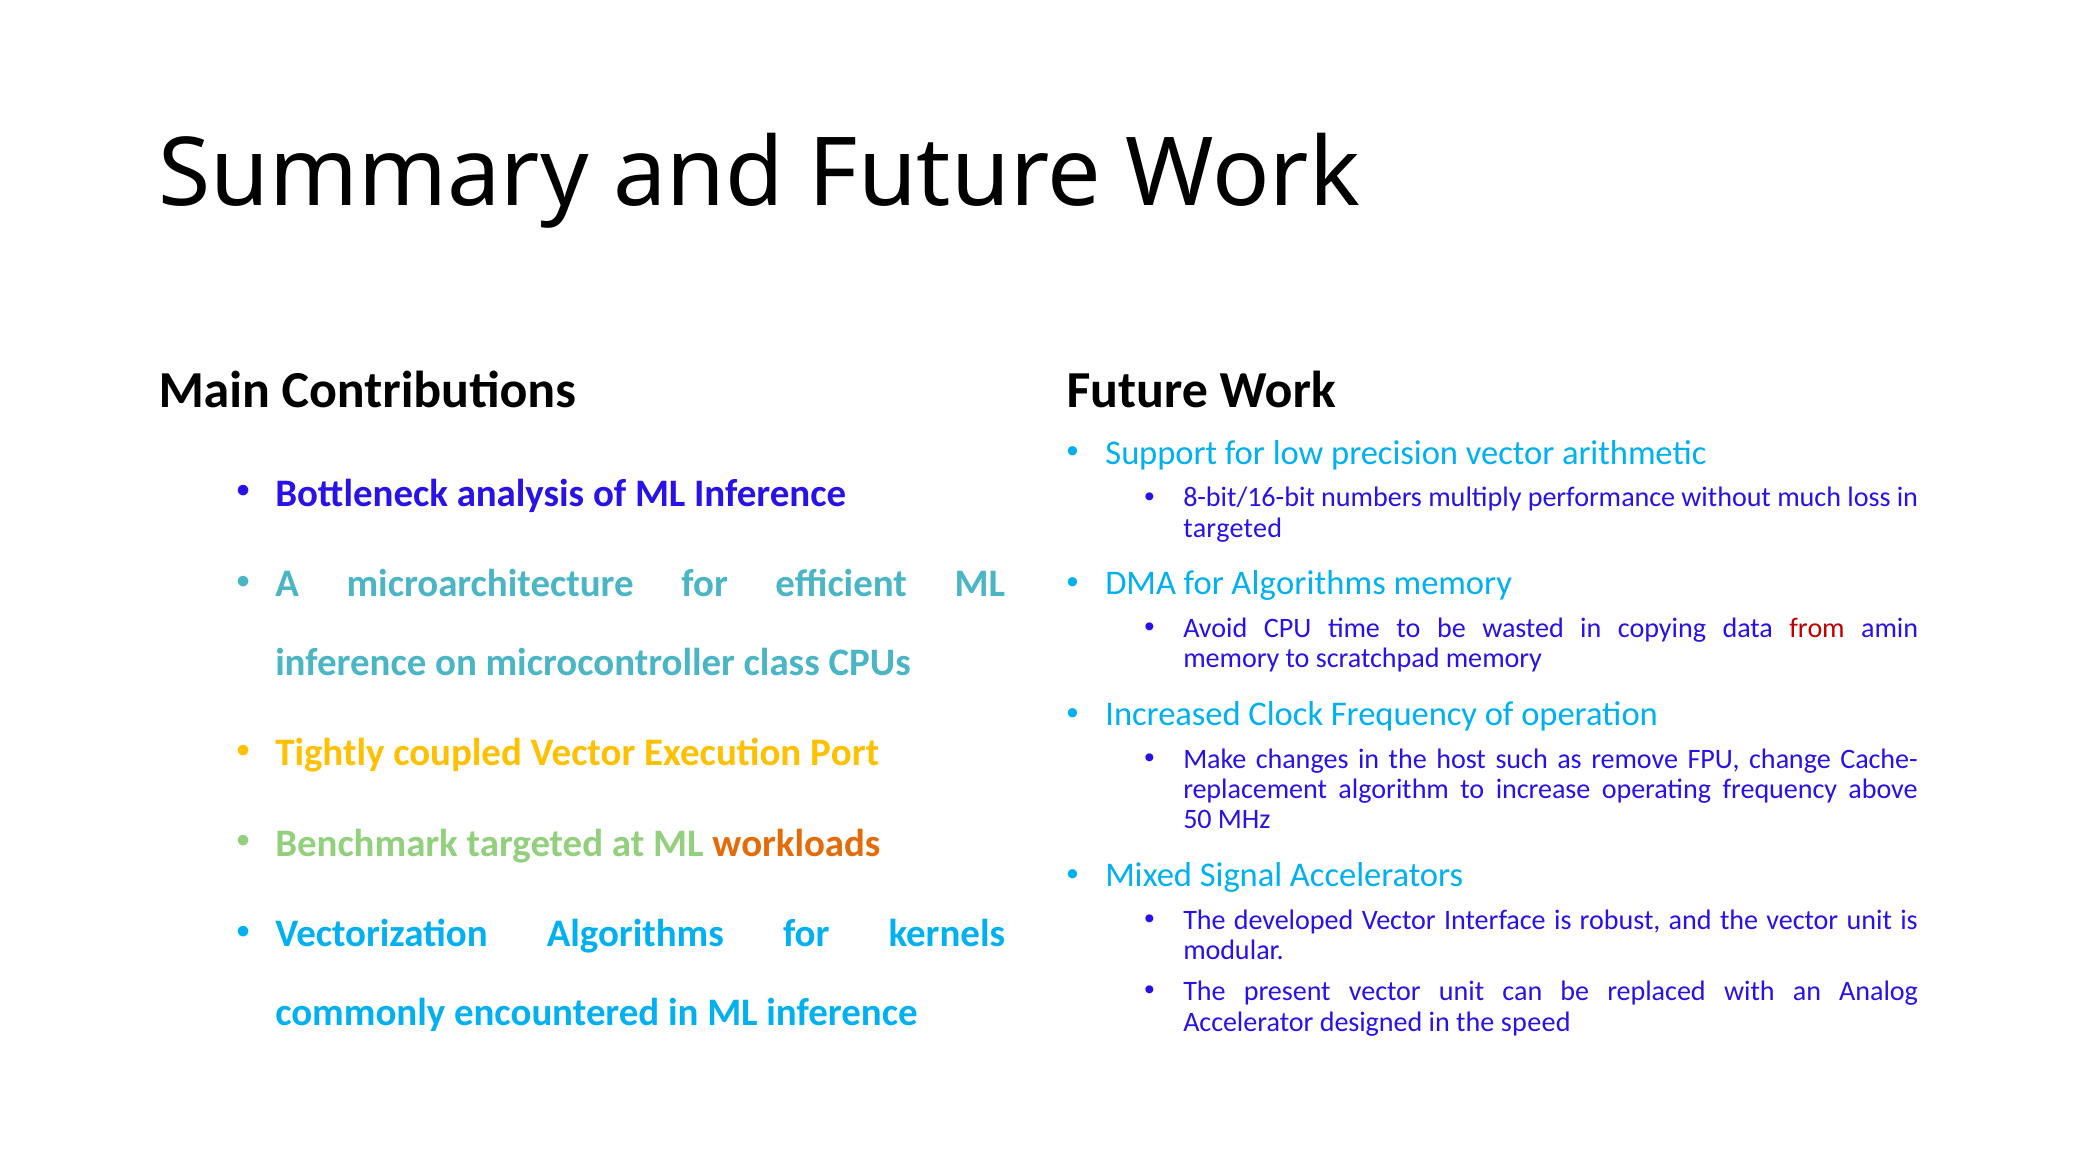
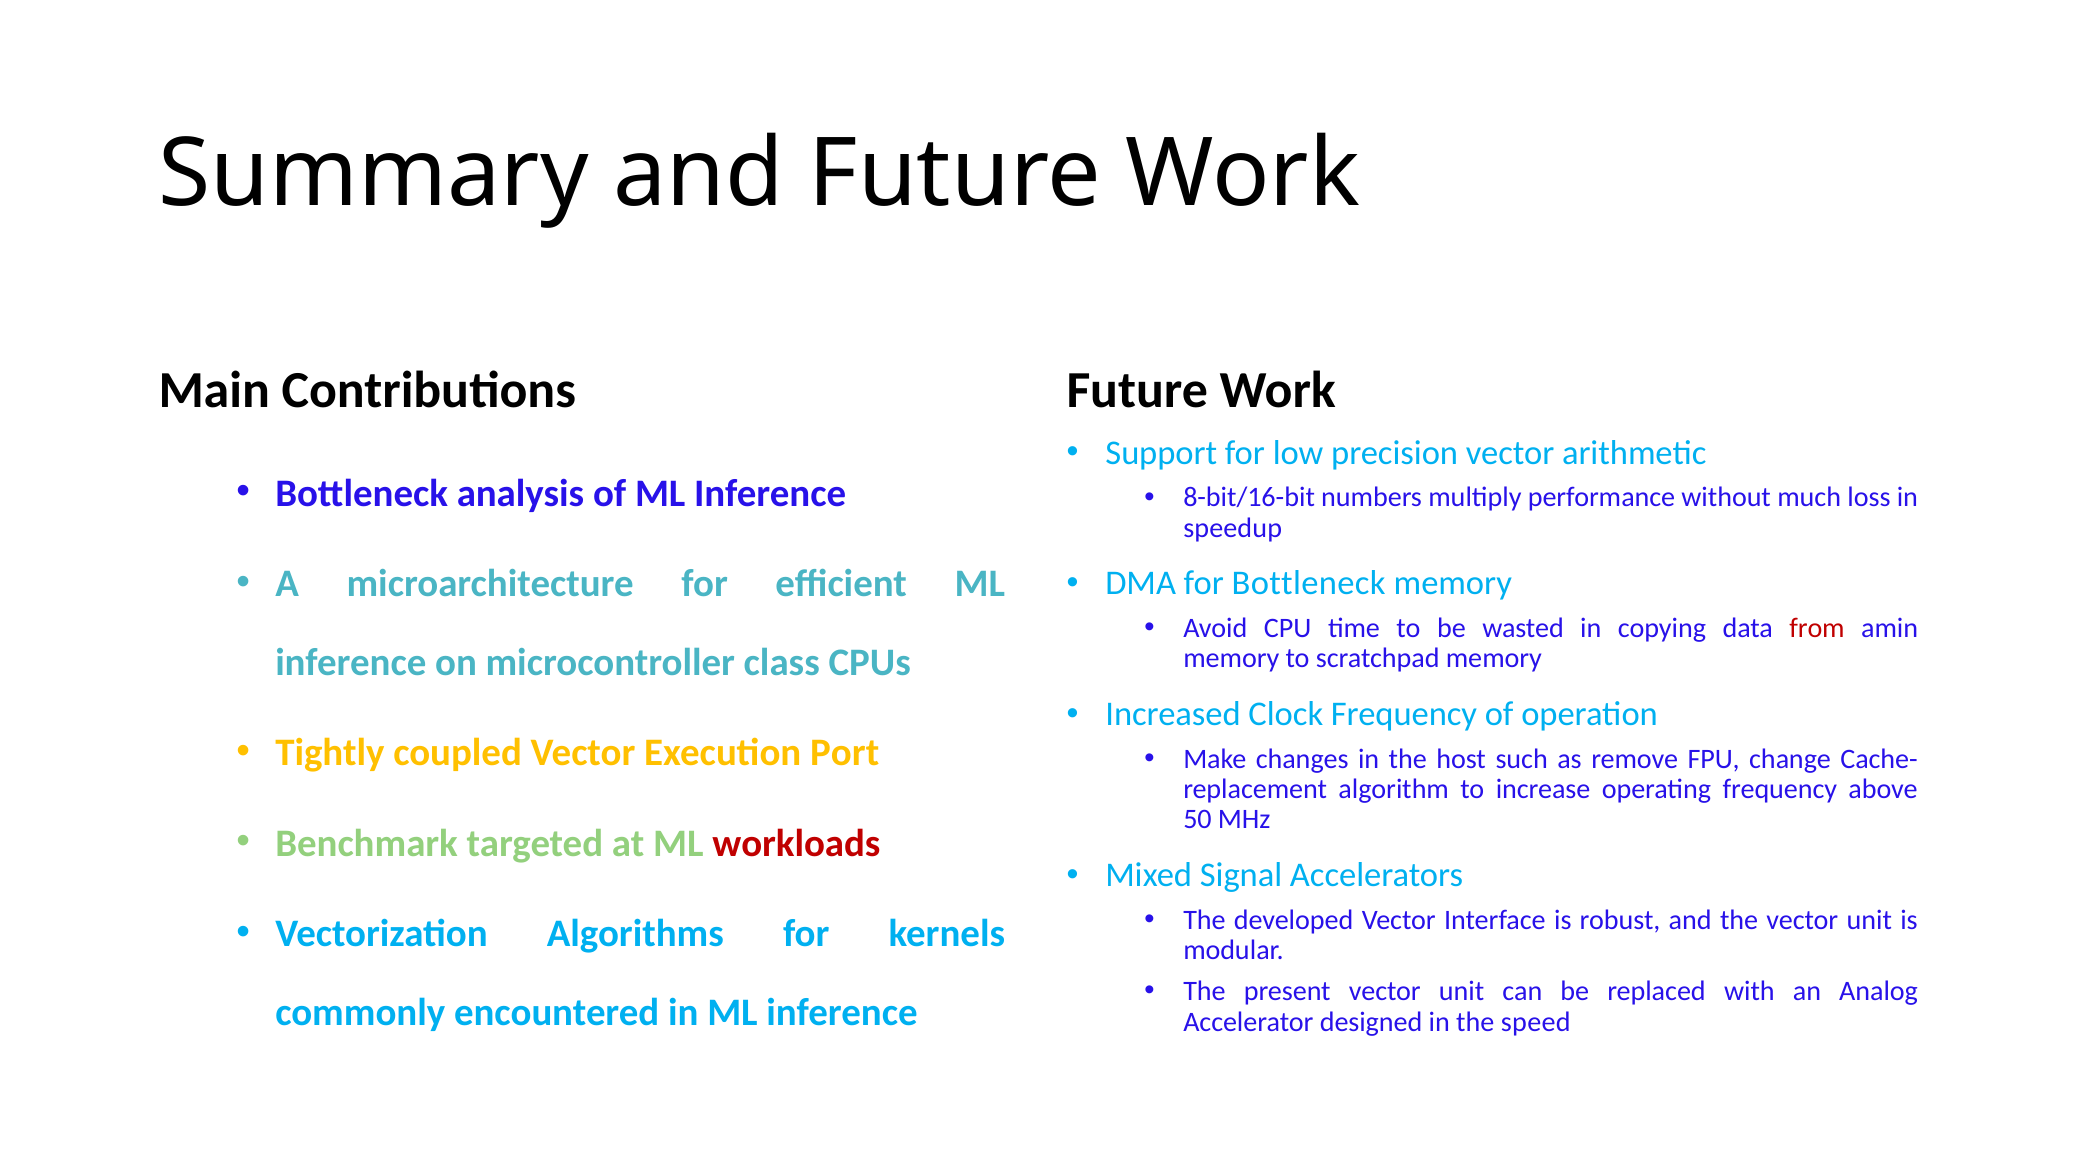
targeted at (1233, 528): targeted -> speedup
for Algorithms: Algorithms -> Bottleneck
workloads colour: orange -> red
